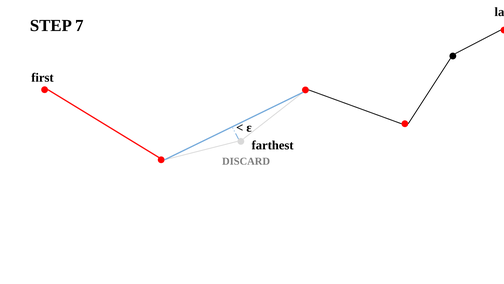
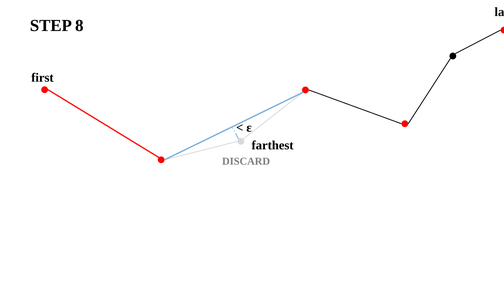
7: 7 -> 8
